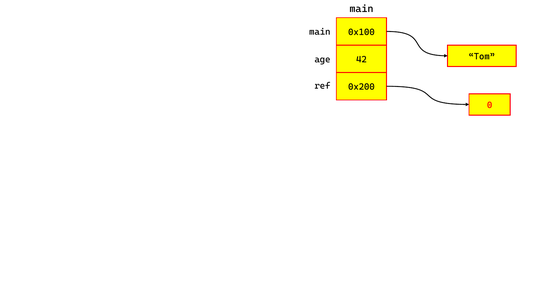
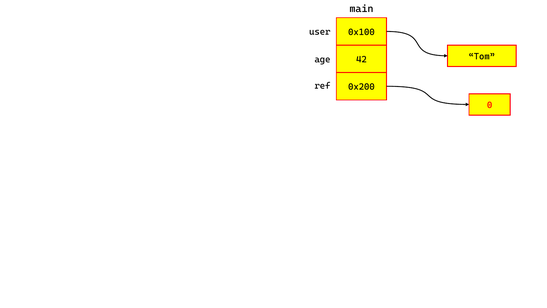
main at (320, 32): main -> user
